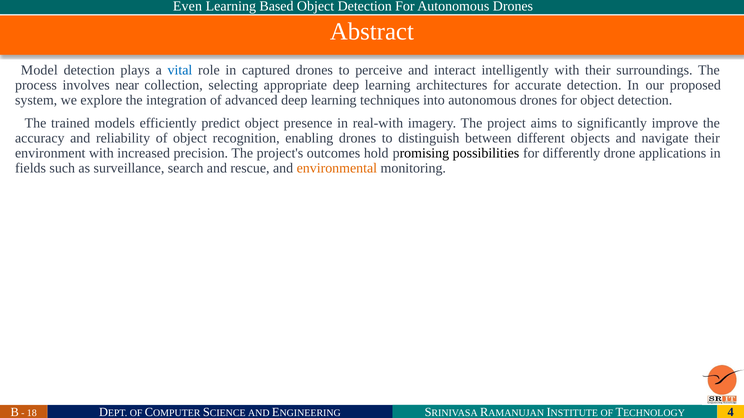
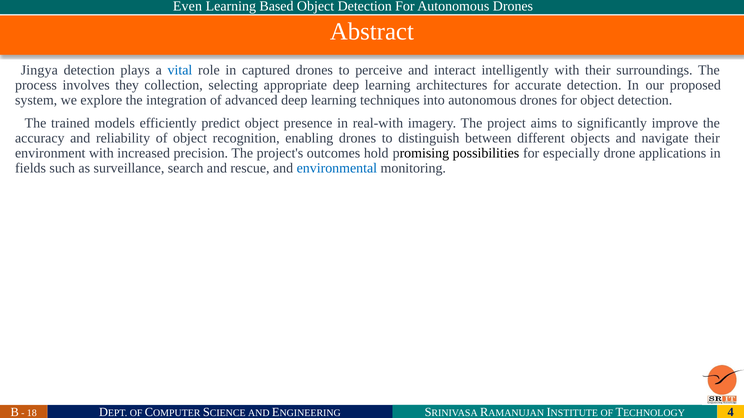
Model: Model -> Jingya
near: near -> they
differently: differently -> especially
environmental colour: orange -> blue
